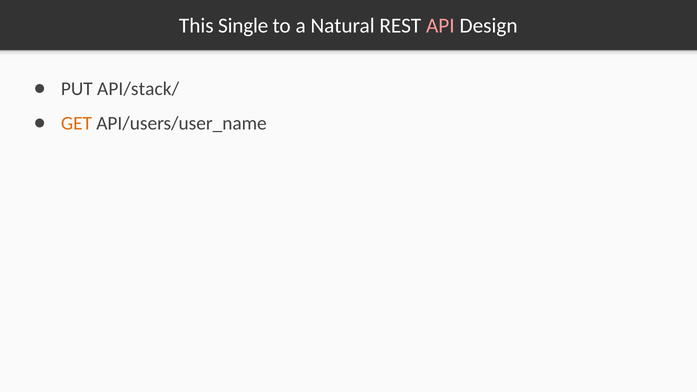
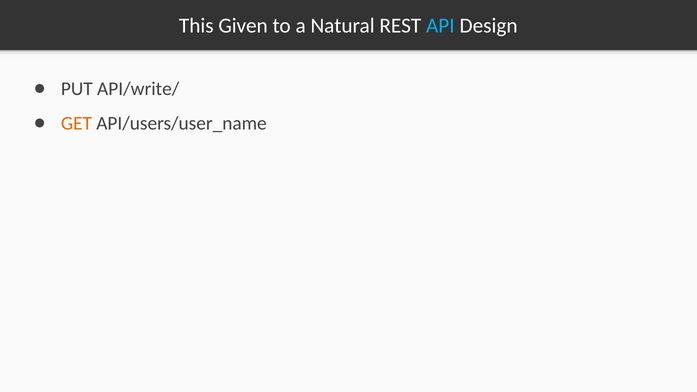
Single: Single -> Given
API colour: pink -> light blue
API/stack/: API/stack/ -> API/write/
